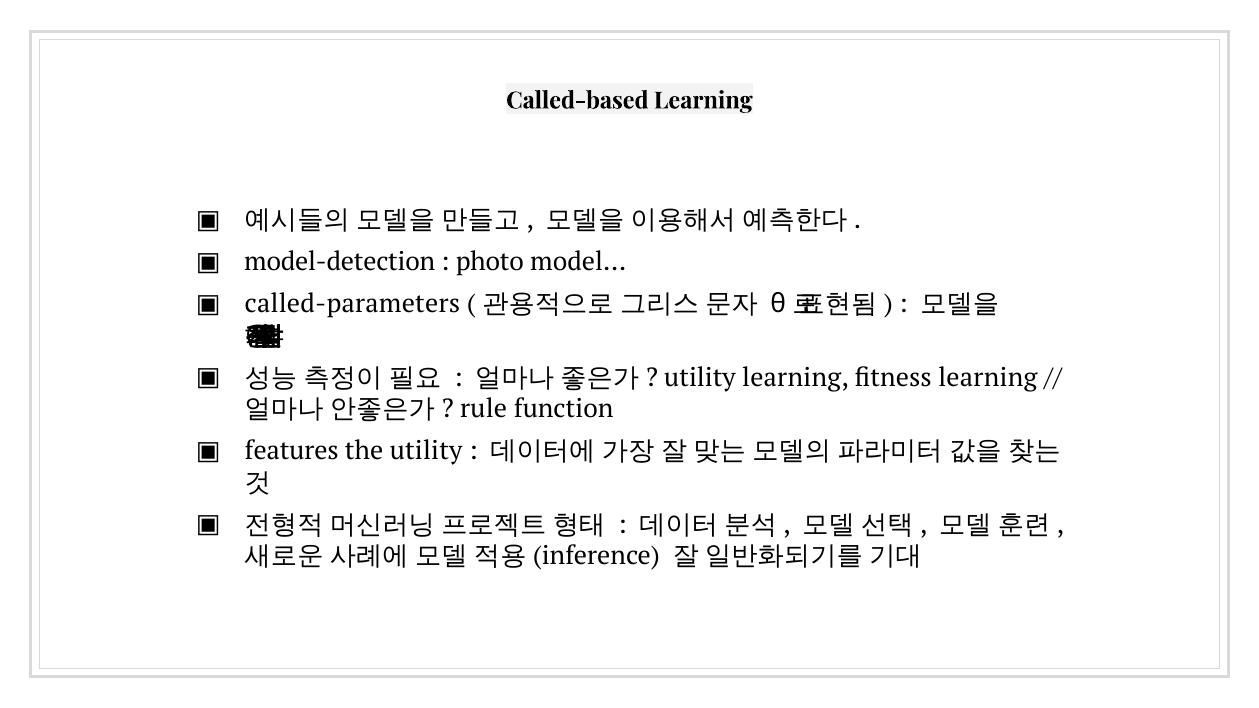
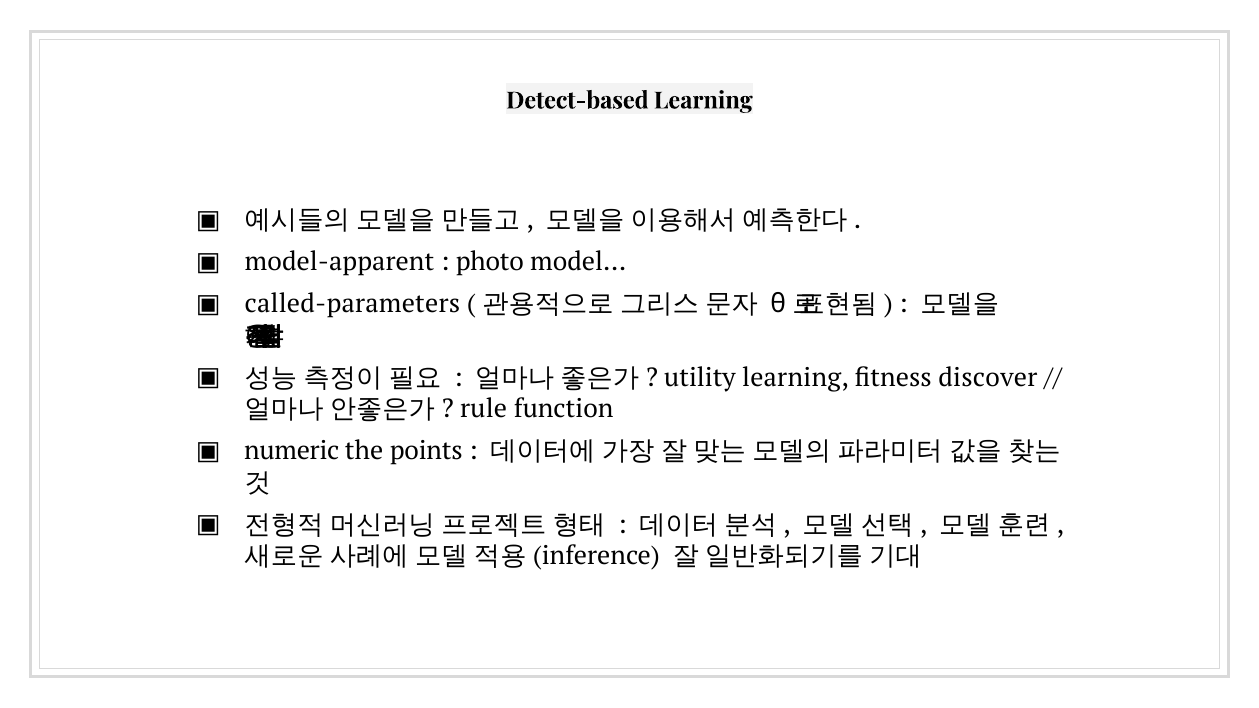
Called-based: Called-based -> Detect-based
model-detection: model-detection -> model-apparent
fitness learning: learning -> discover
features: features -> numeric
the utility: utility -> points
